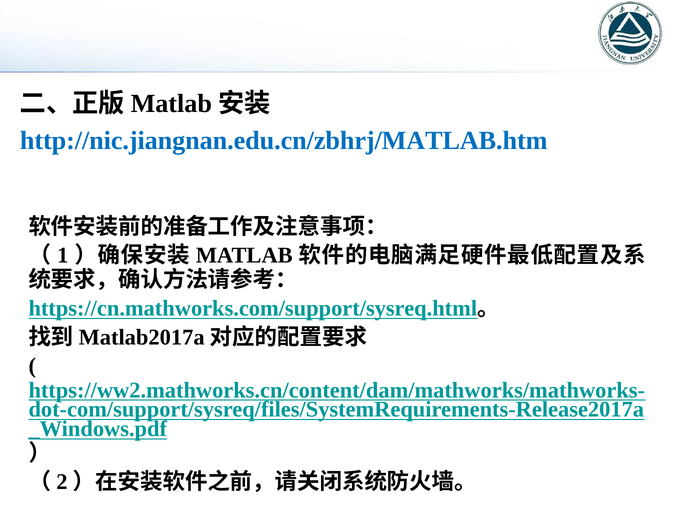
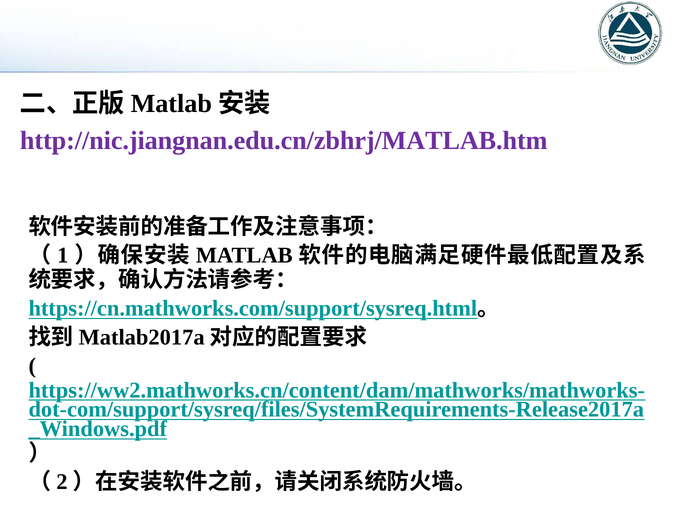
http://nic.jiangnan.edu.cn/zbhrj/MATLAB.htm colour: blue -> purple
